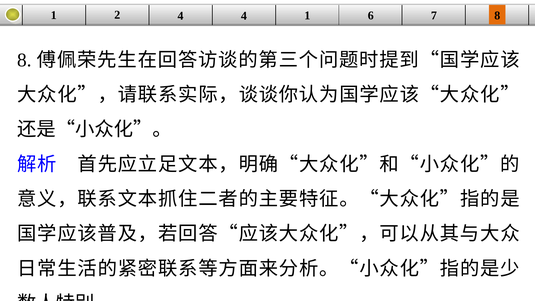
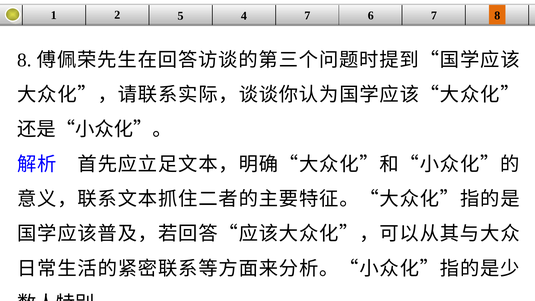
2 4: 4 -> 5
4 1: 1 -> 7
